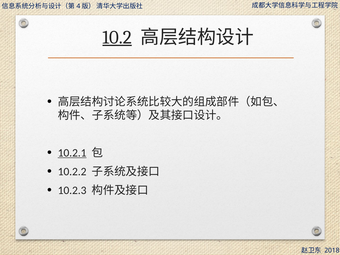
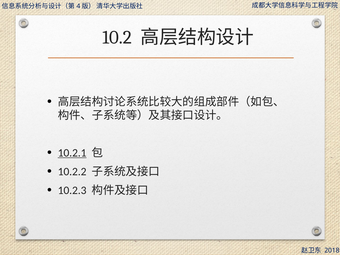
10.2 underline: present -> none
